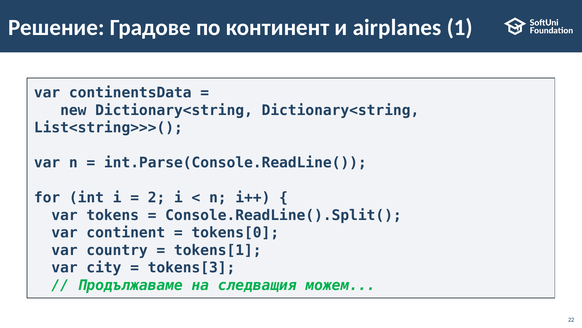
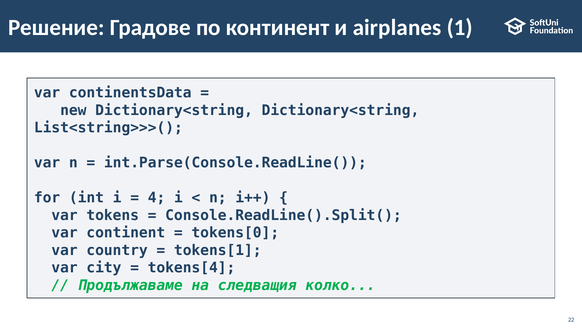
2: 2 -> 4
tokens[3: tokens[3 -> tokens[4
можем: можем -> колко
